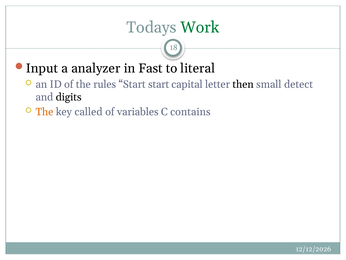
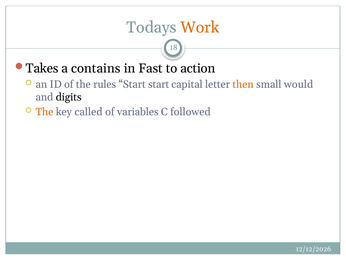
Work colour: green -> orange
Input: Input -> Takes
analyzer: analyzer -> contains
literal: literal -> action
then colour: black -> orange
detect: detect -> would
contains: contains -> followed
